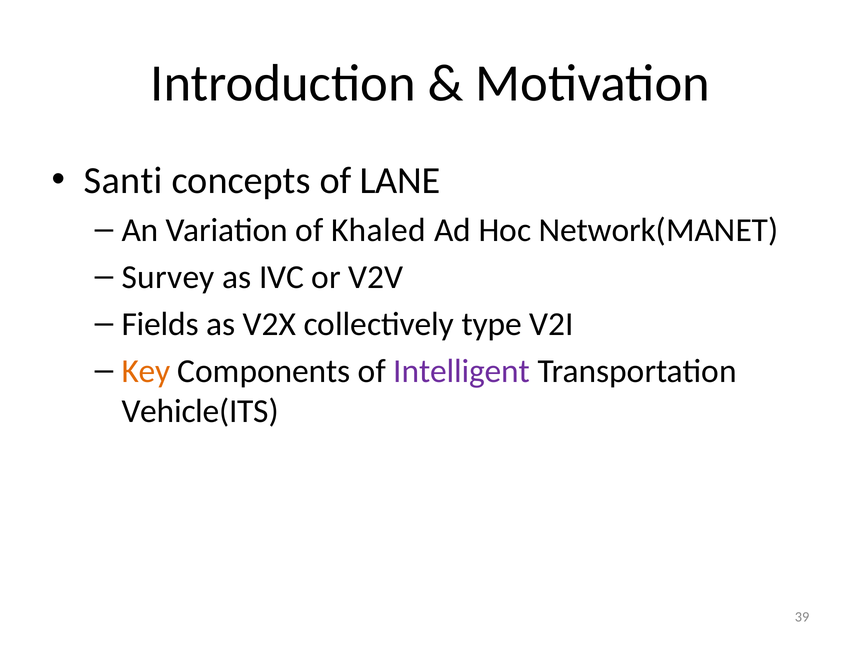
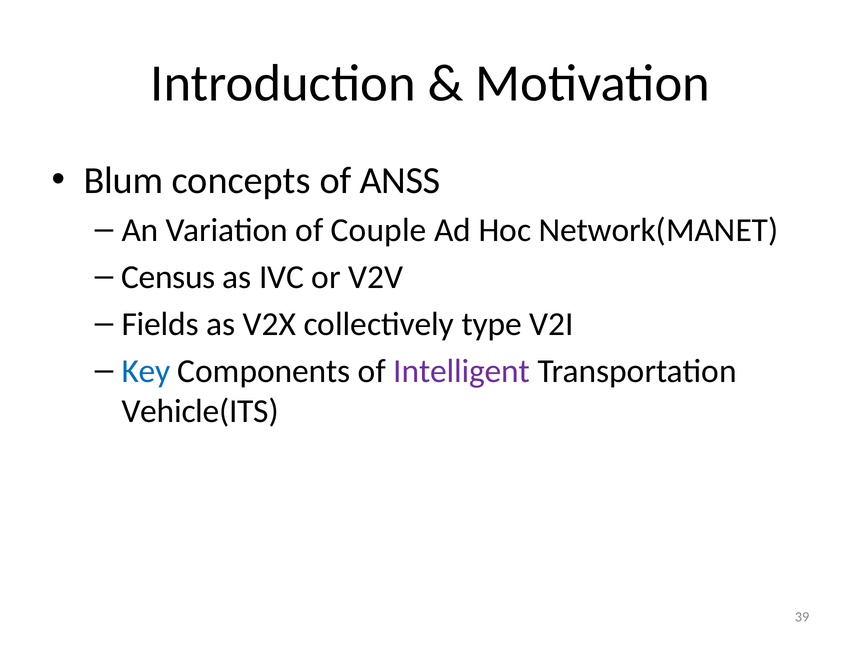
Santi: Santi -> Blum
LANE: LANE -> ANSS
Khaled: Khaled -> Couple
Survey: Survey -> Census
Key colour: orange -> blue
